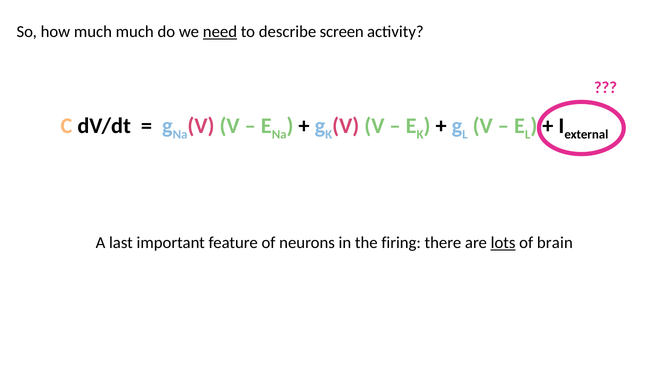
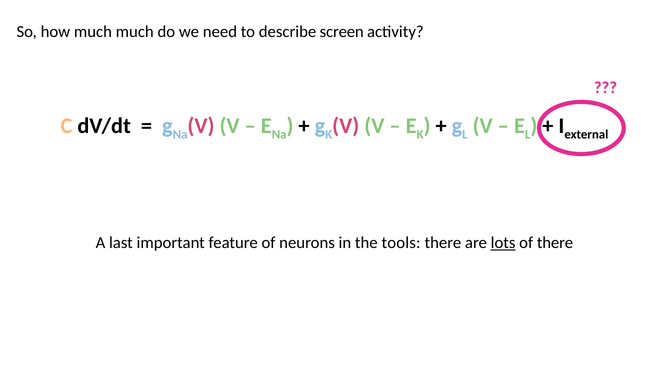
need underline: present -> none
firing: firing -> tools
of brain: brain -> there
